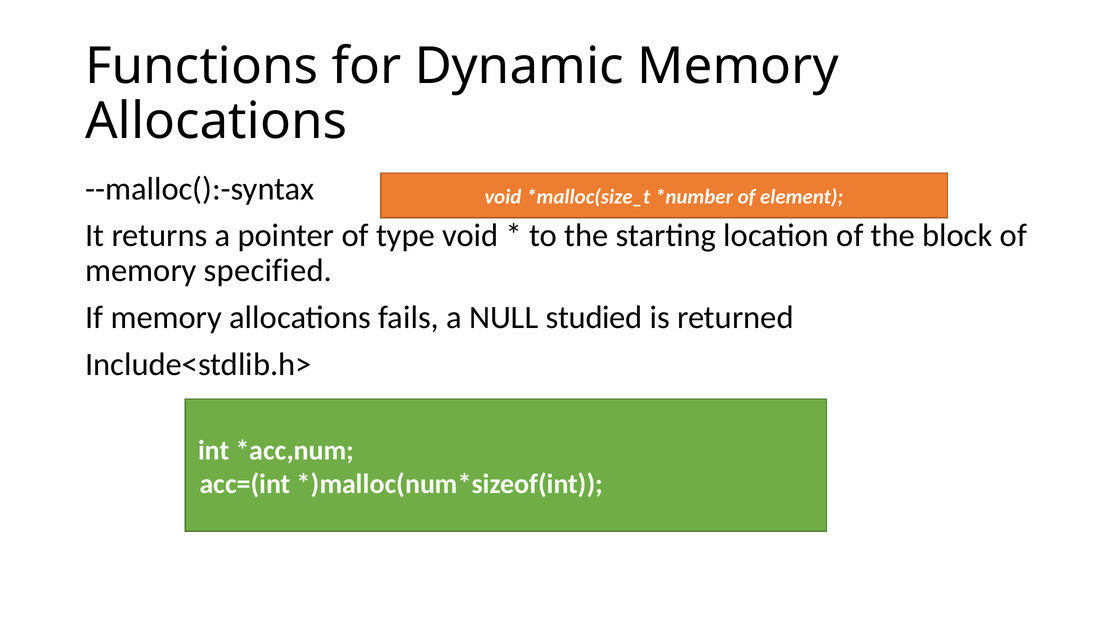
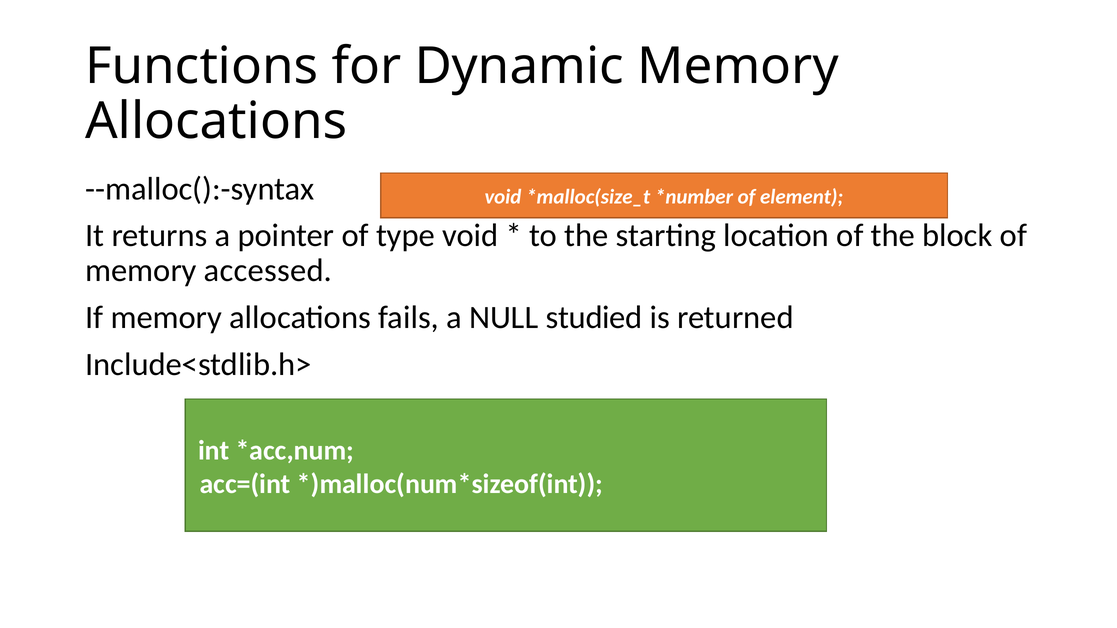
specified: specified -> accessed
